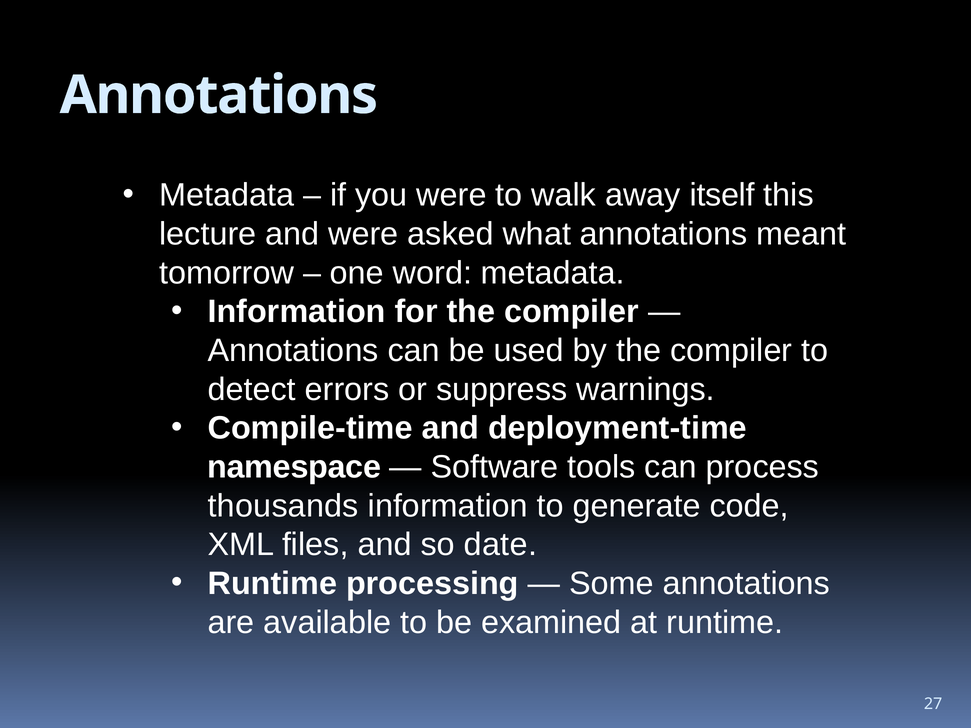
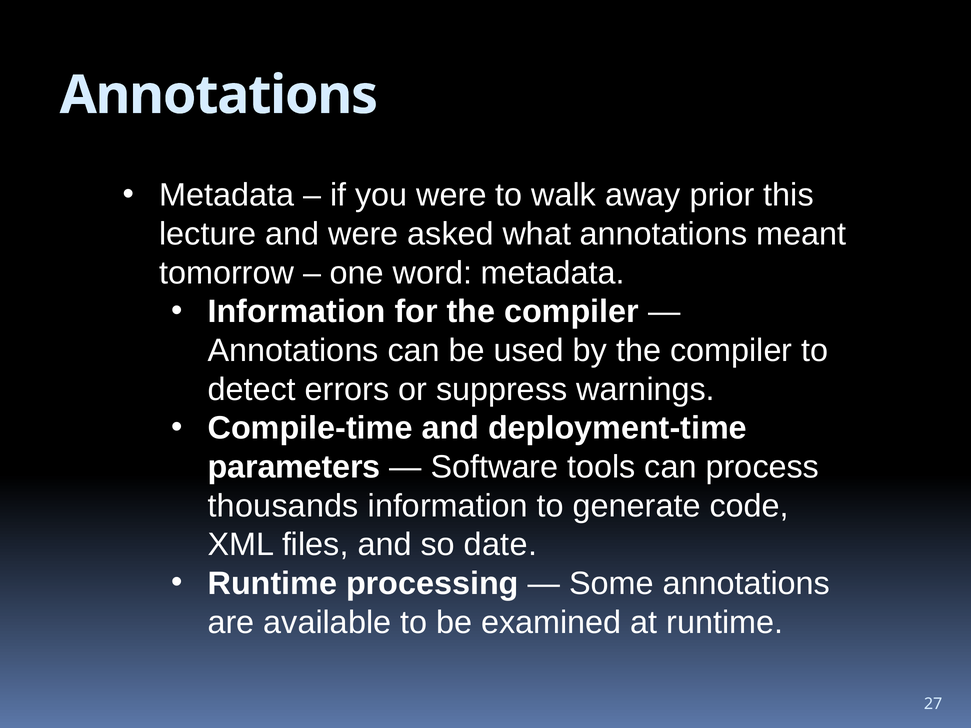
itself: itself -> prior
namespace: namespace -> parameters
